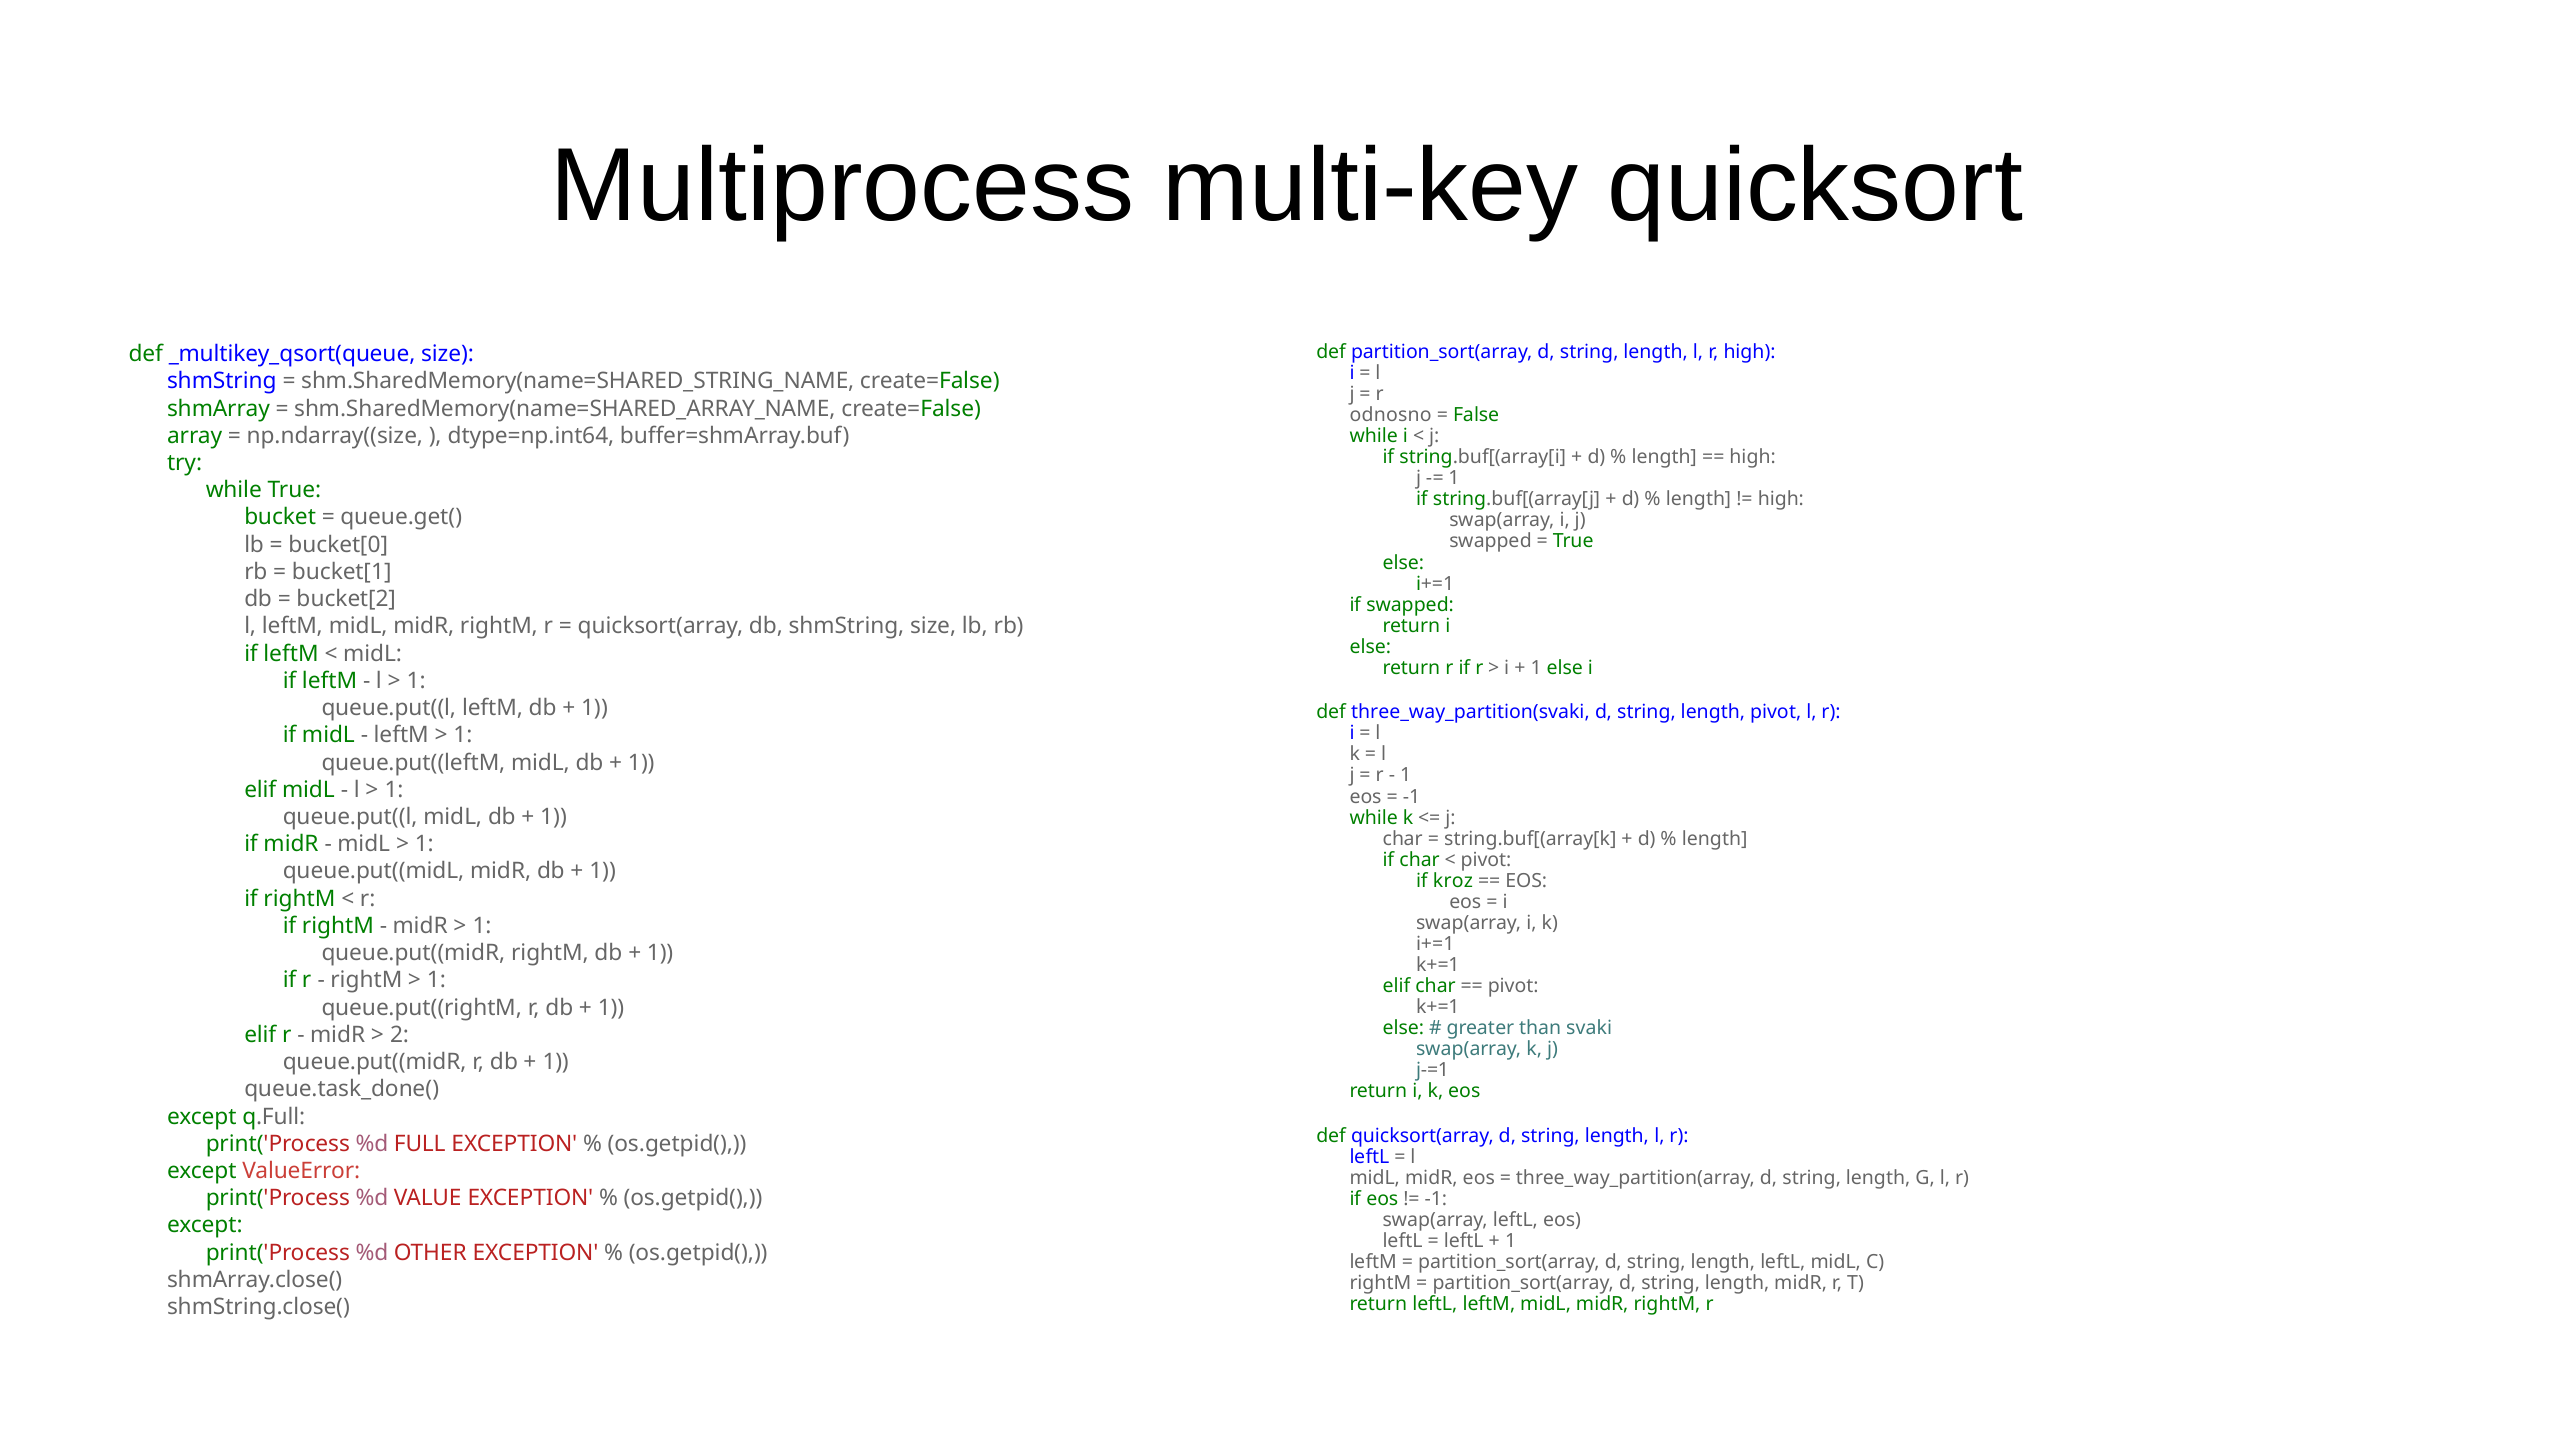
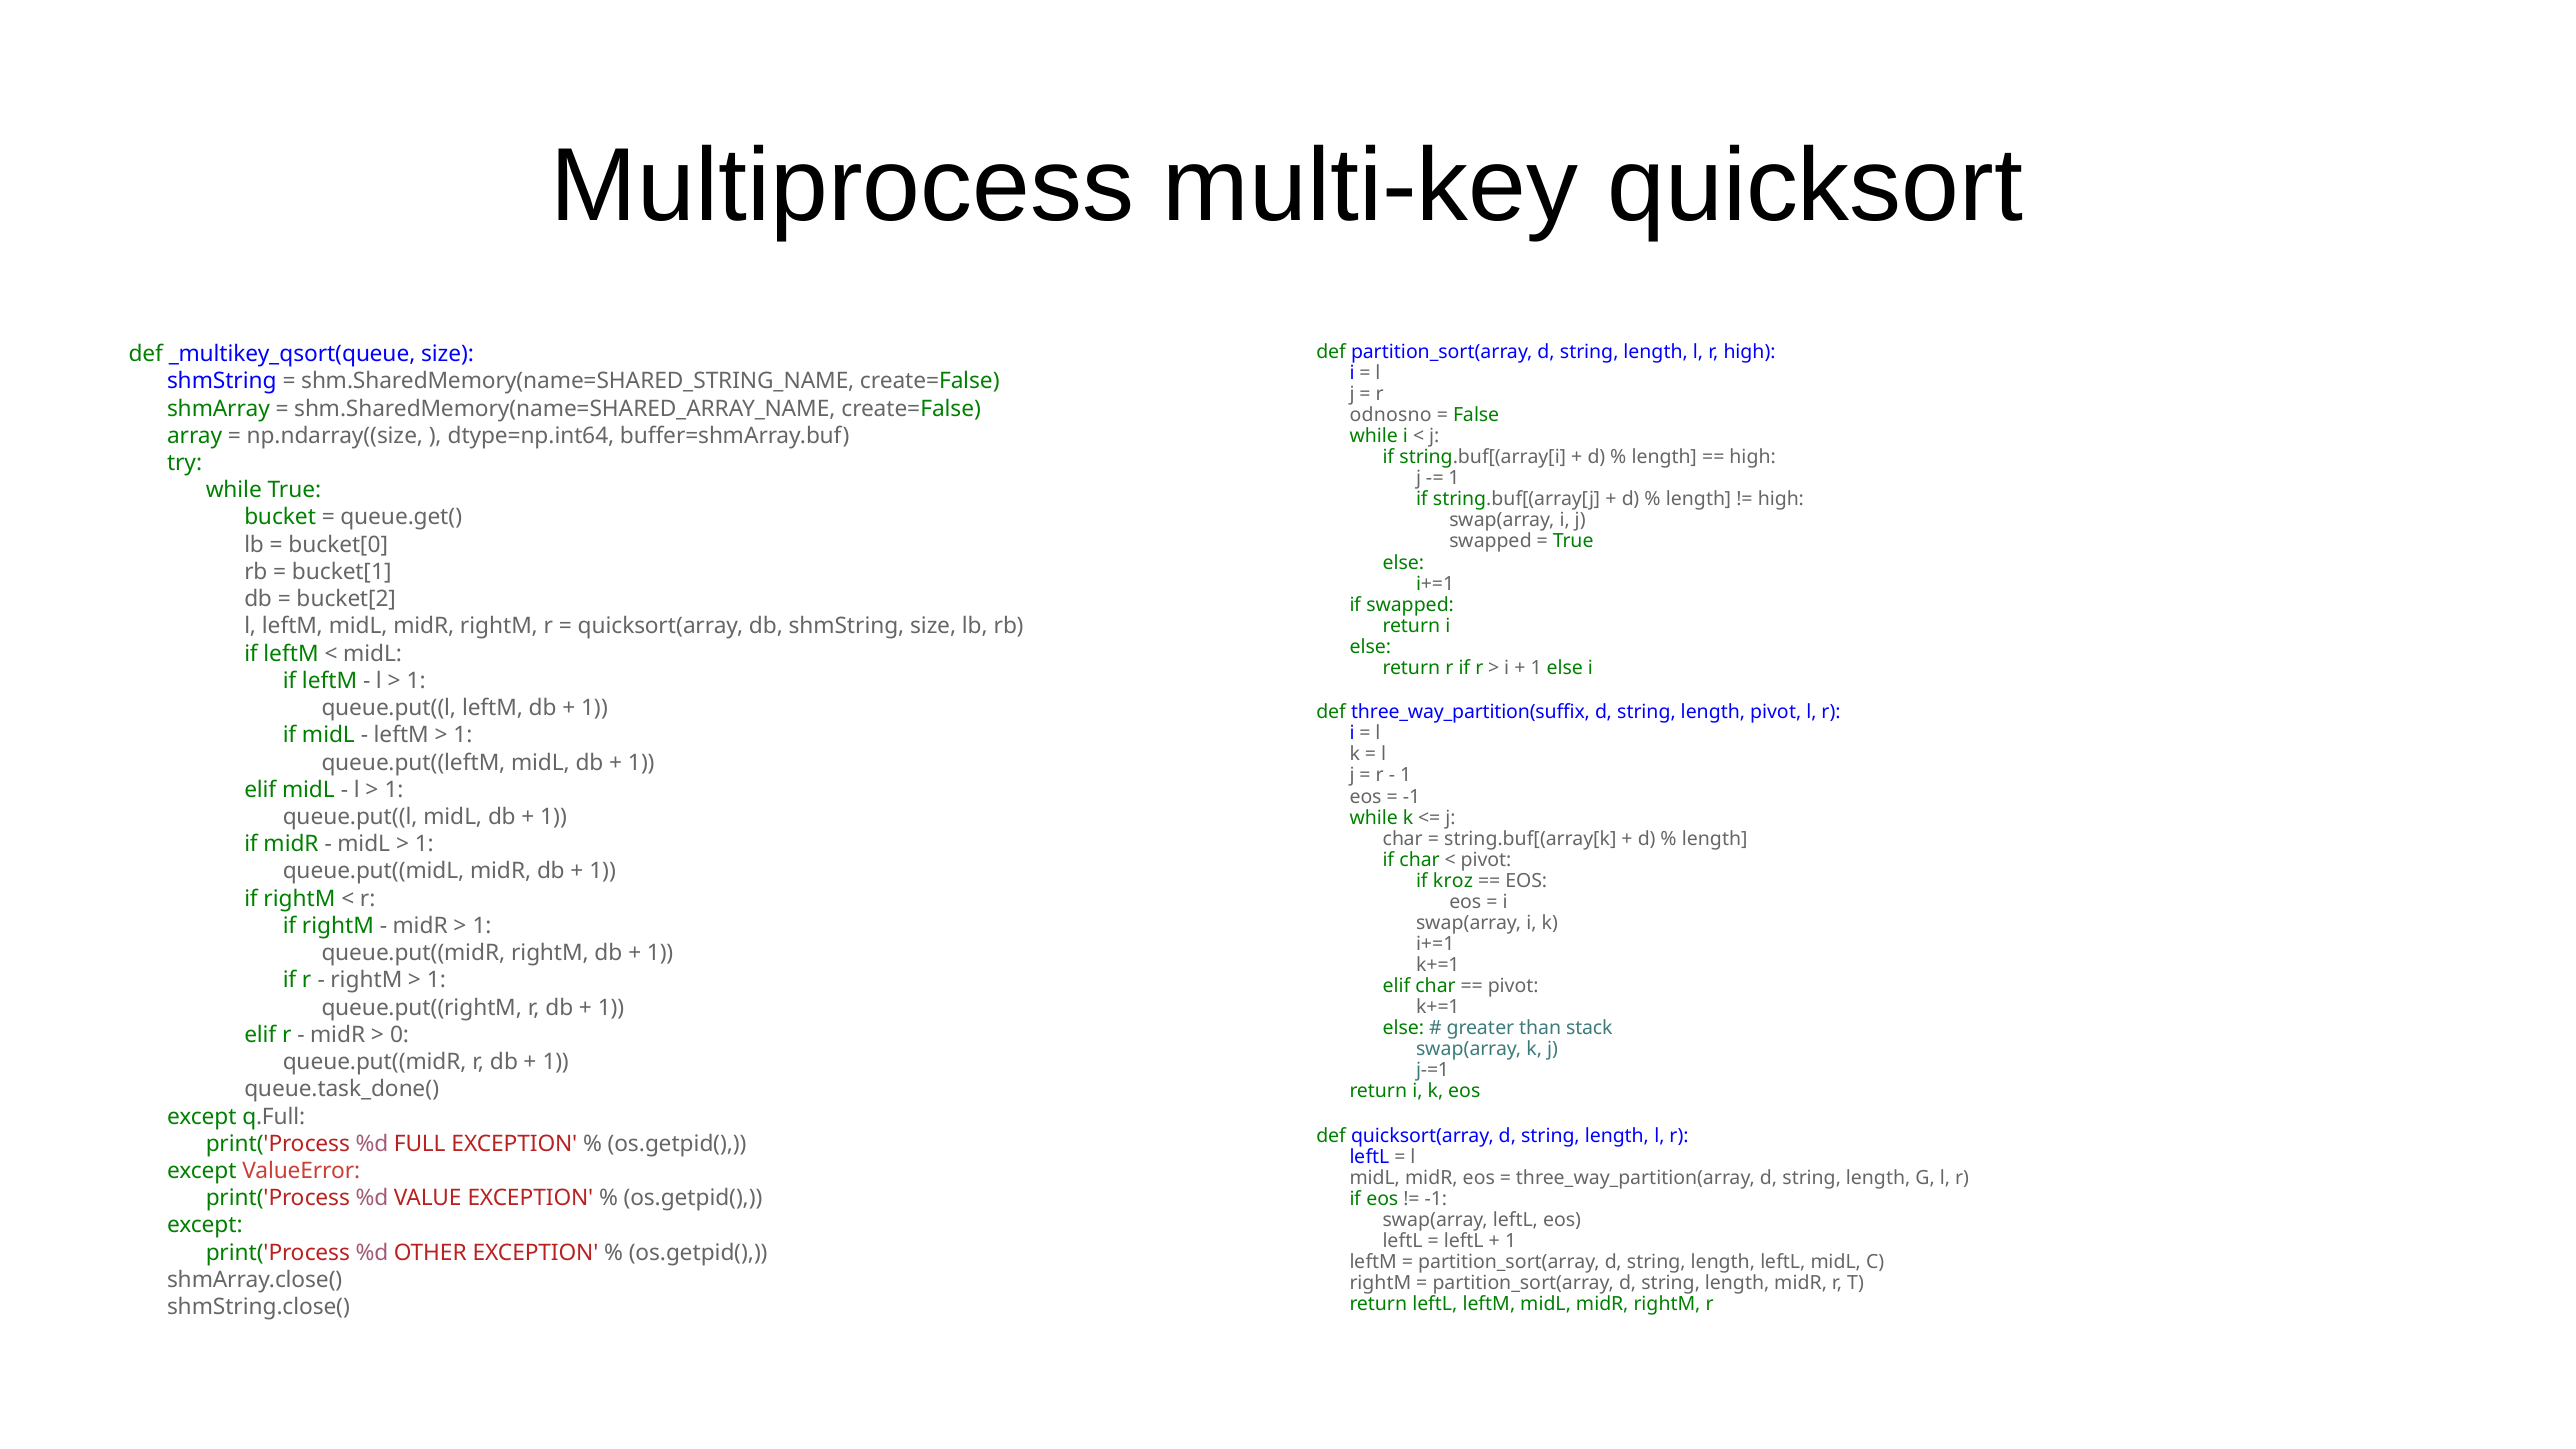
three_way_partition(svaki: three_way_partition(svaki -> three_way_partition(suffix
svaki: svaki -> stack
2: 2 -> 0
